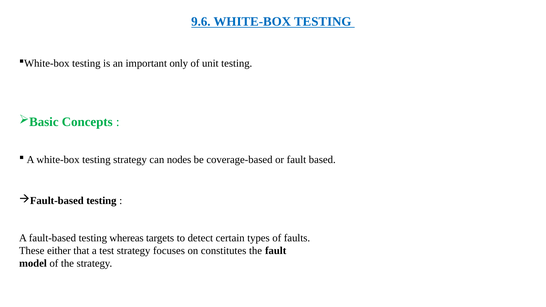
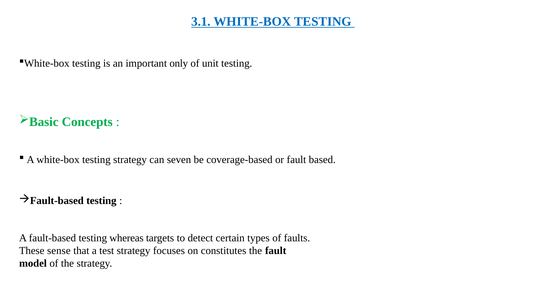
9.6: 9.6 -> 3.1
nodes: nodes -> seven
either: either -> sense
